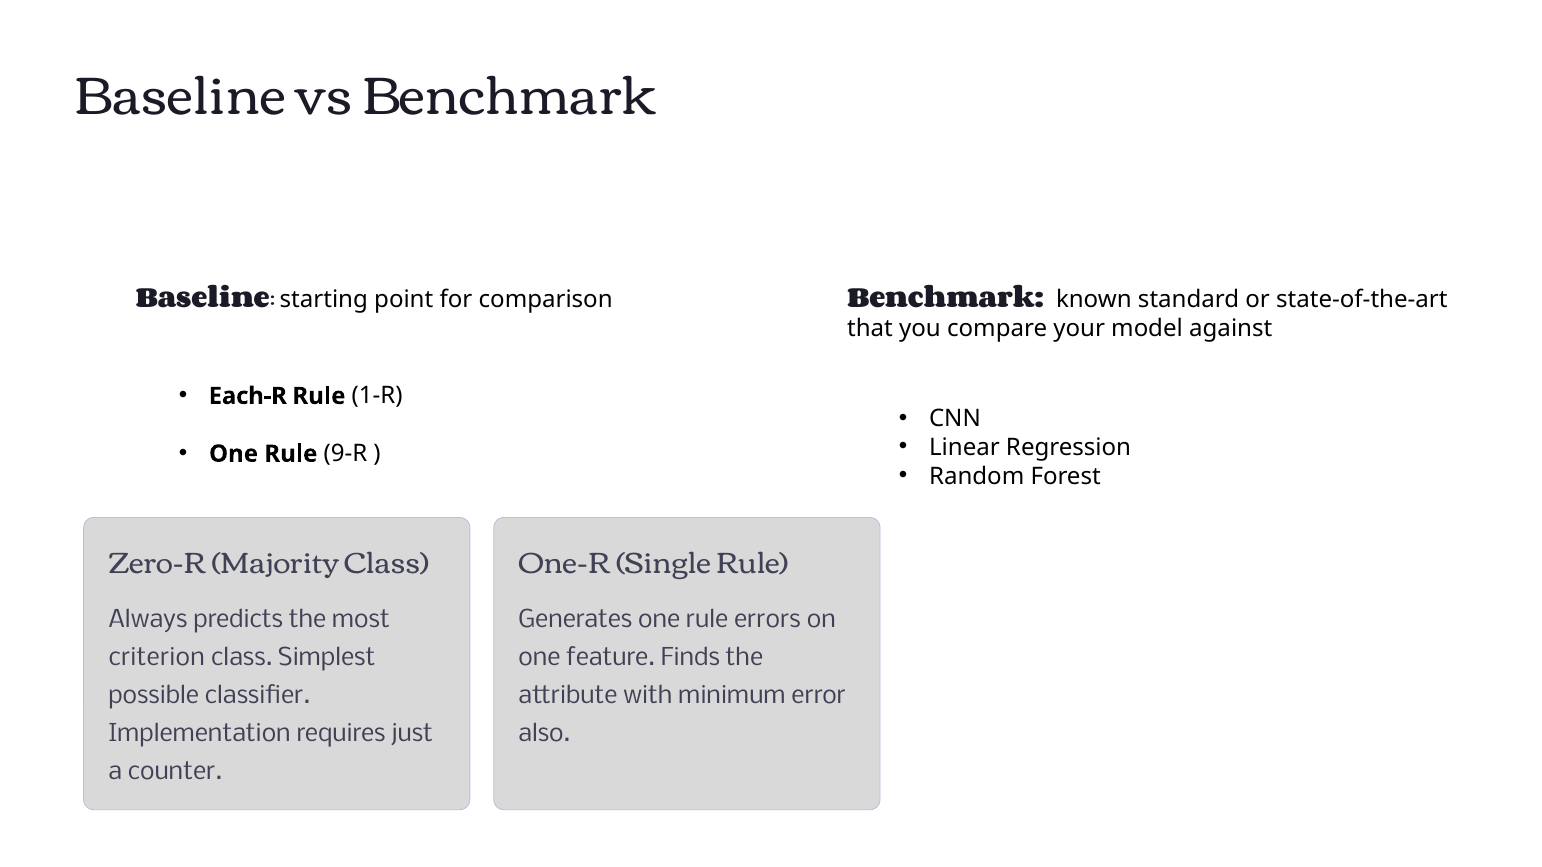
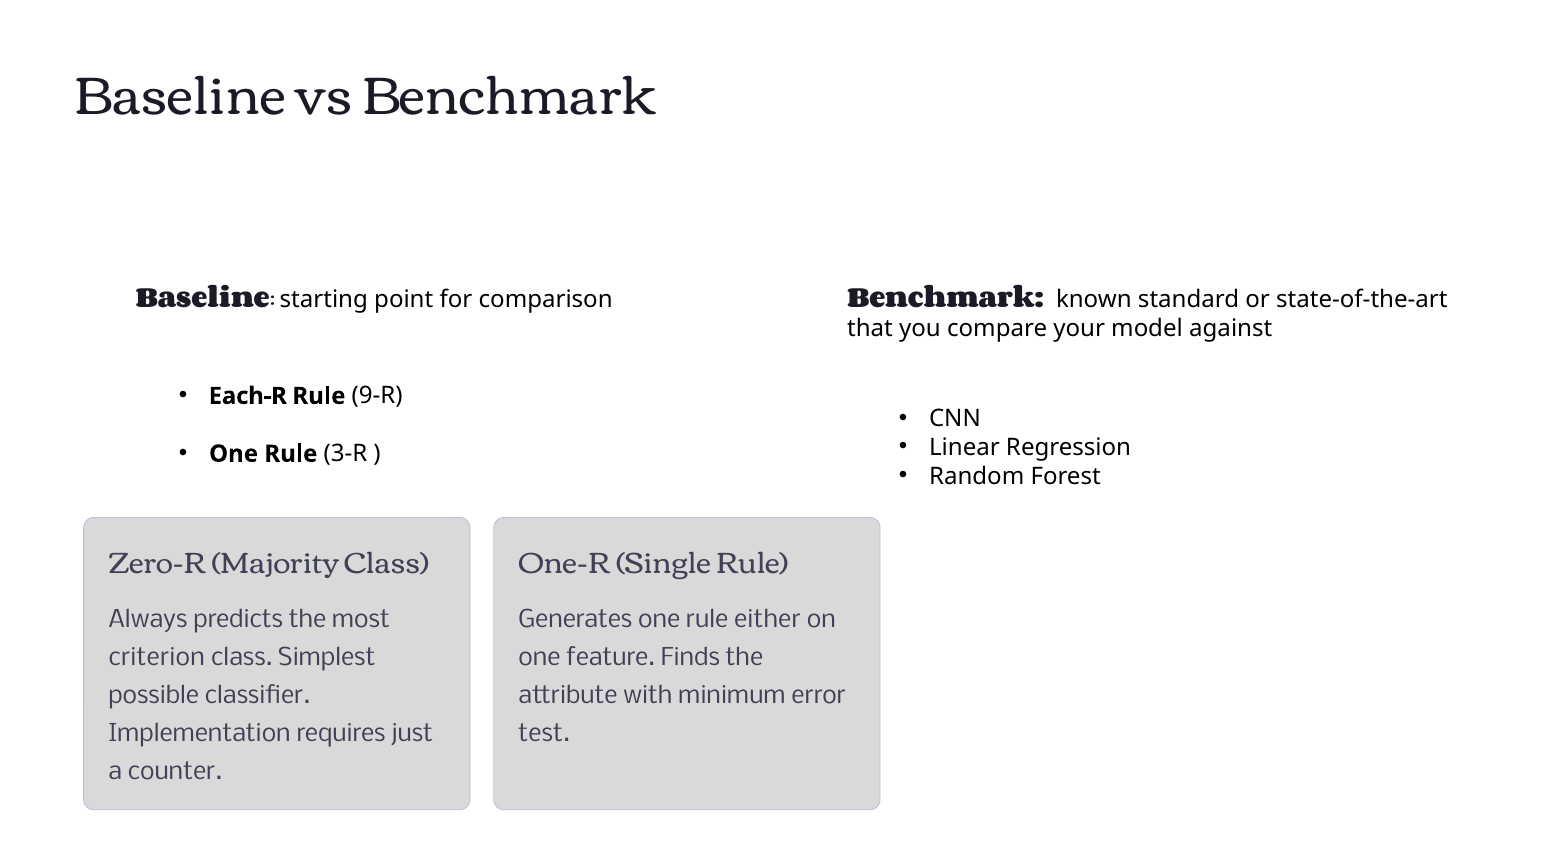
1-R: 1-R -> 9-R
9-R: 9-R -> 3-R
errors: errors -> either
also: also -> test
